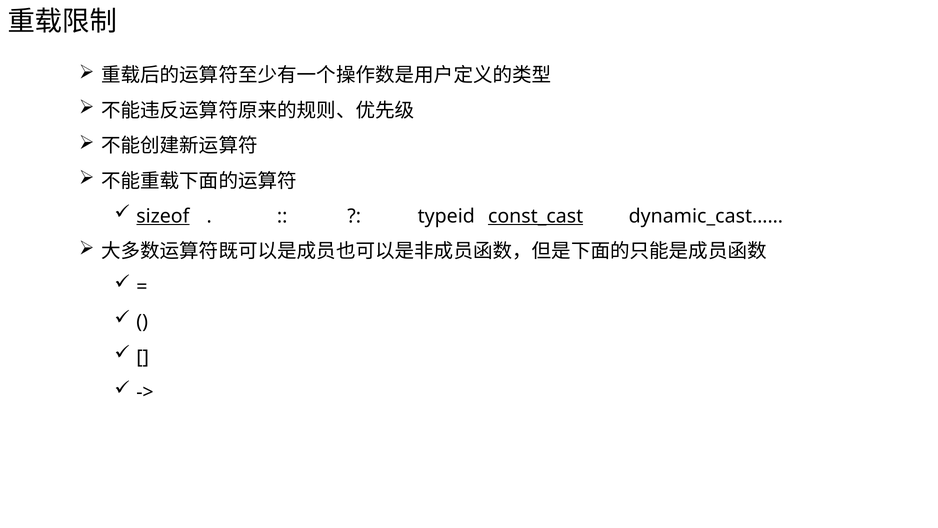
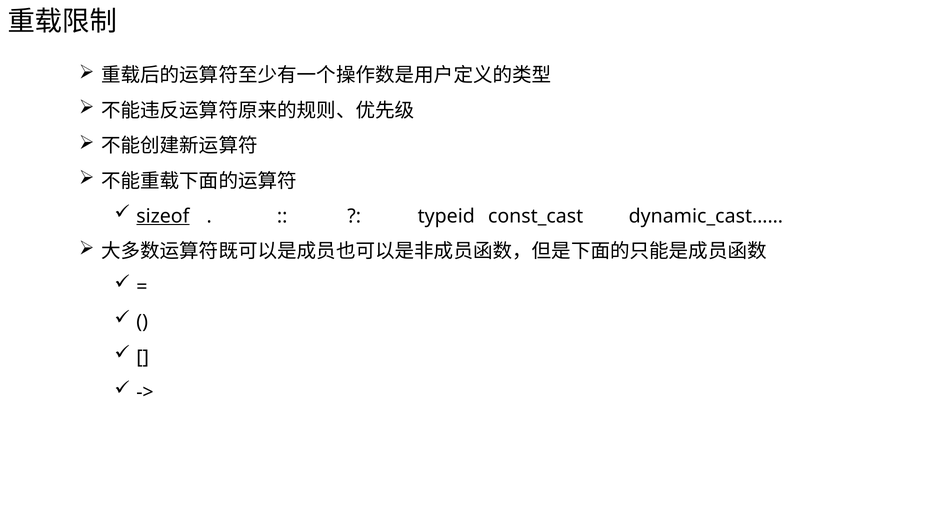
const_cast underline: present -> none
